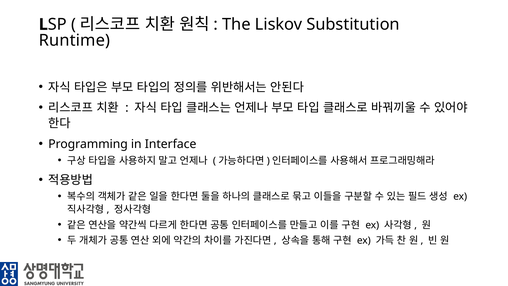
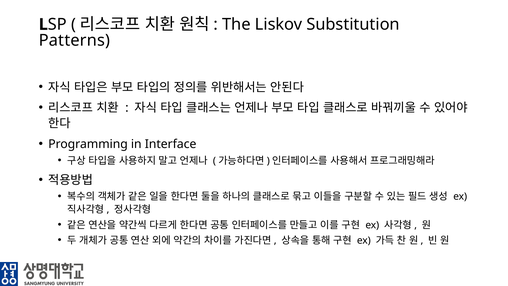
Runtime: Runtime -> Patterns
